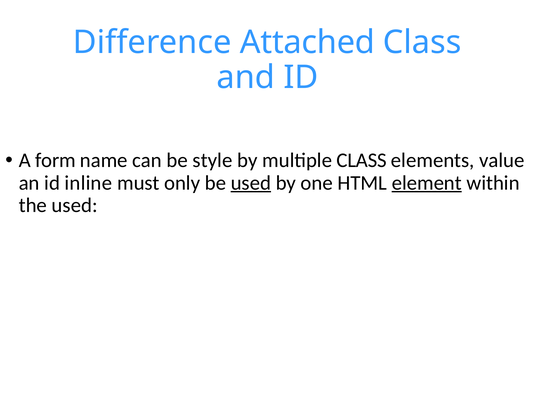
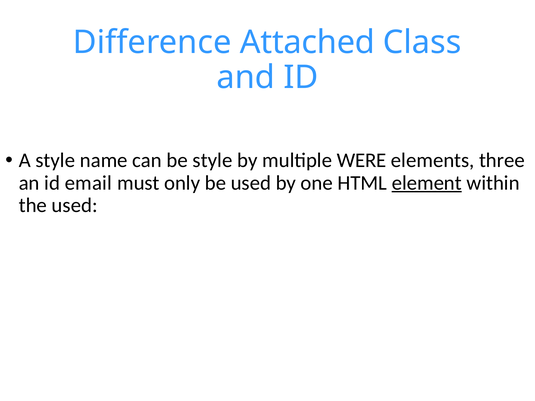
A form: form -> style
multiple CLASS: CLASS -> WERE
value: value -> three
inline: inline -> email
used at (251, 183) underline: present -> none
